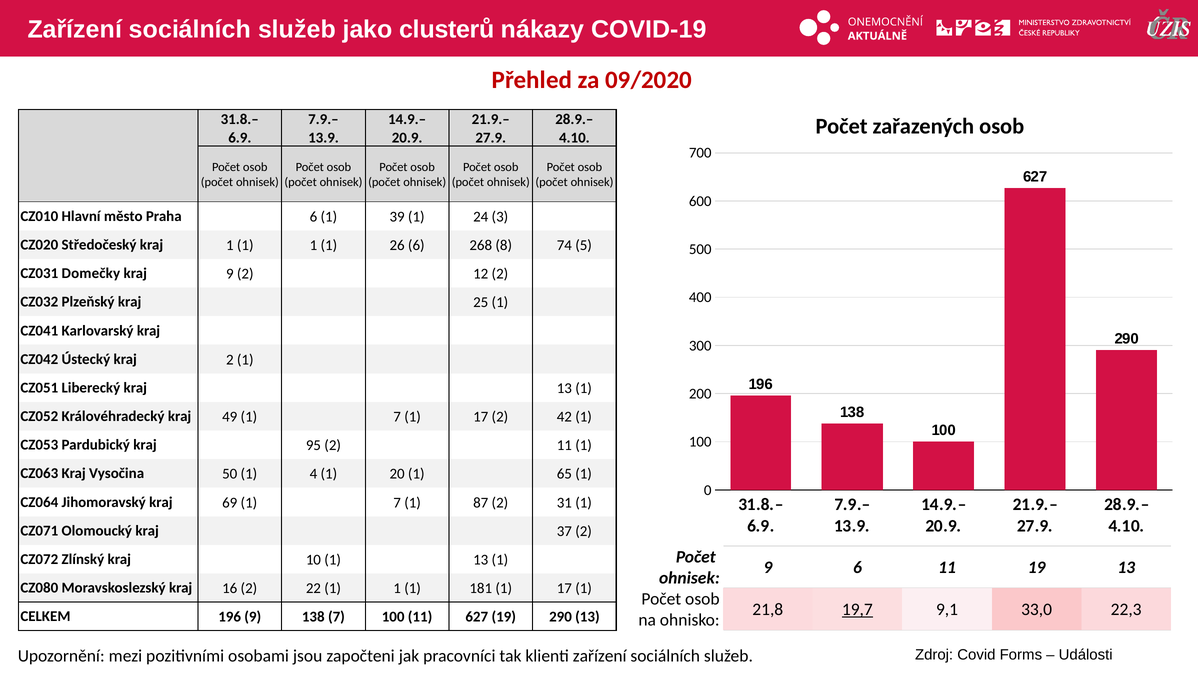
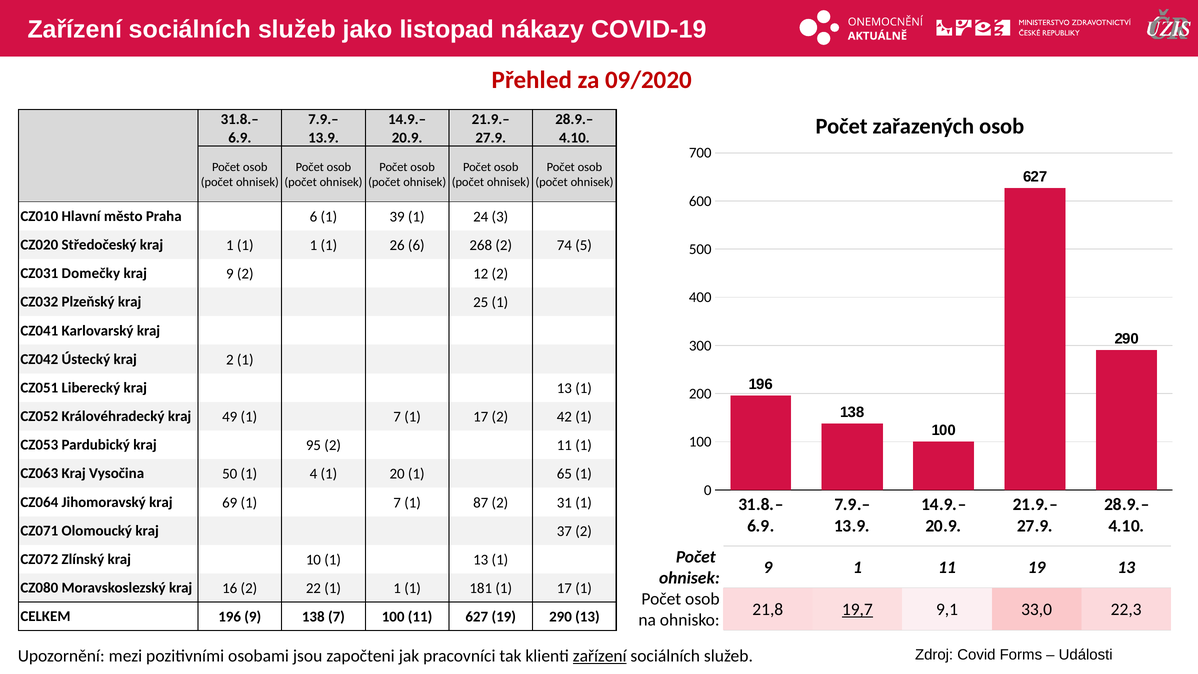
clusterů: clusterů -> listopad
268 8: 8 -> 2
9 6: 6 -> 1
zařízení at (600, 656) underline: none -> present
